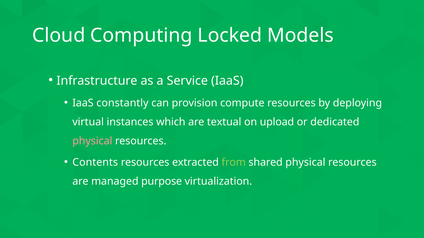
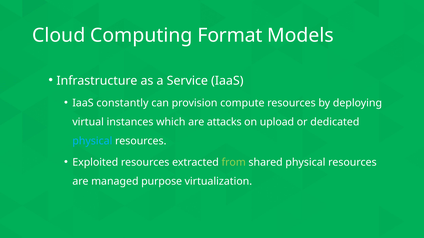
Locked: Locked -> Format
textual: textual -> attacks
physical at (92, 141) colour: pink -> light blue
Contents: Contents -> Exploited
